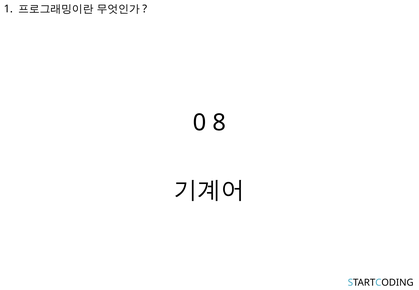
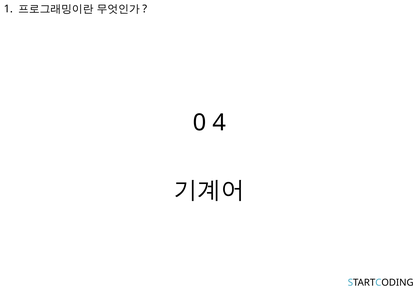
8: 8 -> 4
